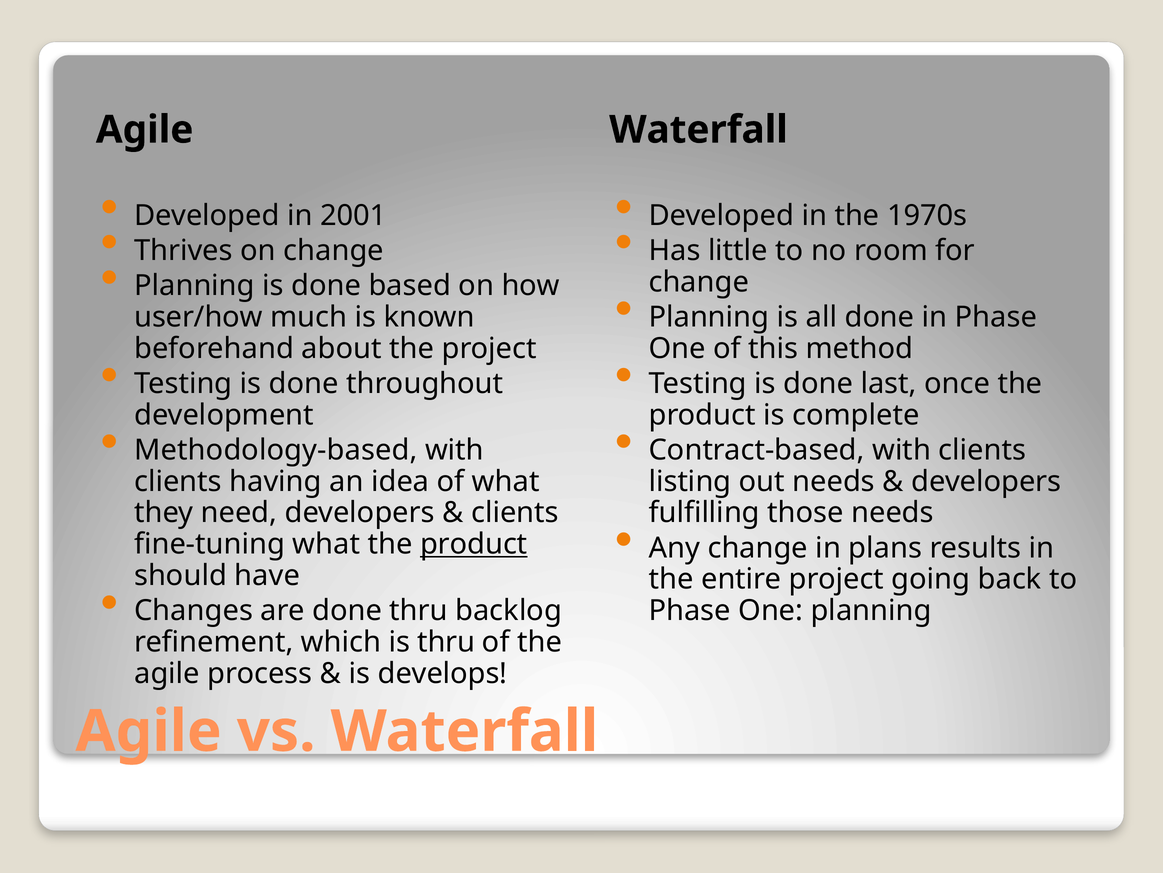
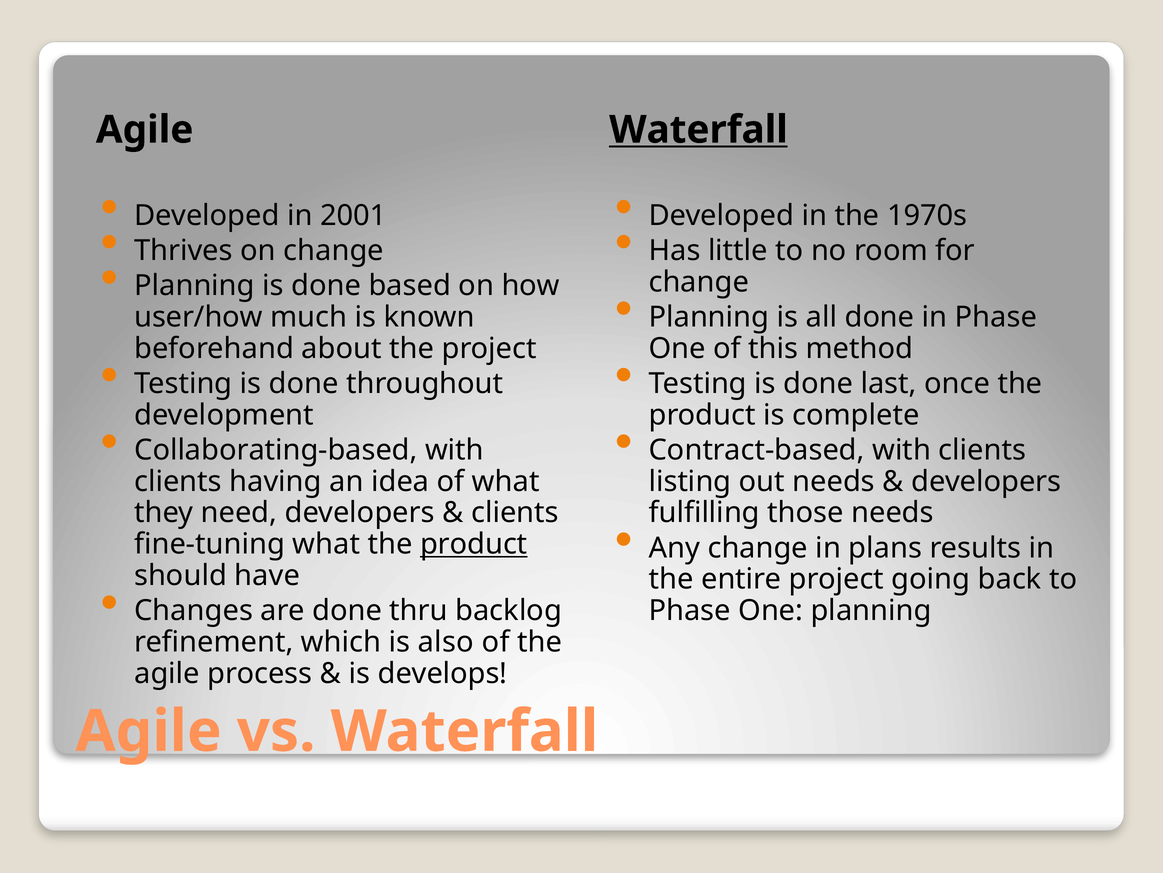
Waterfall at (698, 130) underline: none -> present
Methodology-based: Methodology-based -> Collaborating-based
is thru: thru -> also
